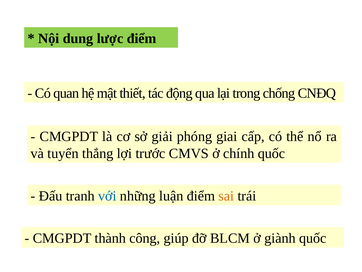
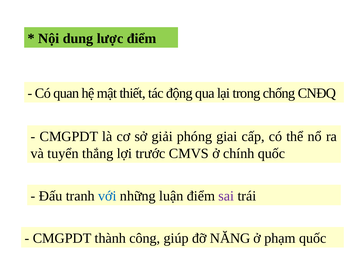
sai colour: orange -> purple
BLCM: BLCM -> NĂNG
giành: giành -> phạm
